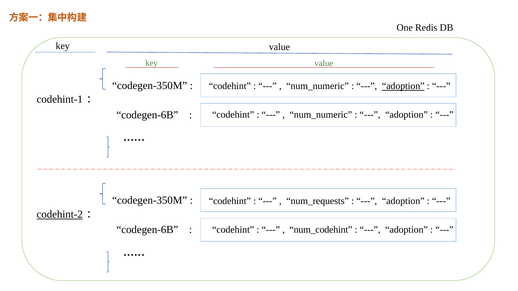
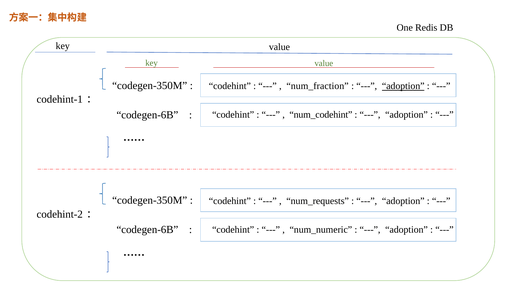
num_numeric at (318, 86): num_numeric -> num_fraction
num_numeric at (321, 115): num_numeric -> num_codehint
codehint-2 underline: present -> none
num_codehint: num_codehint -> num_numeric
